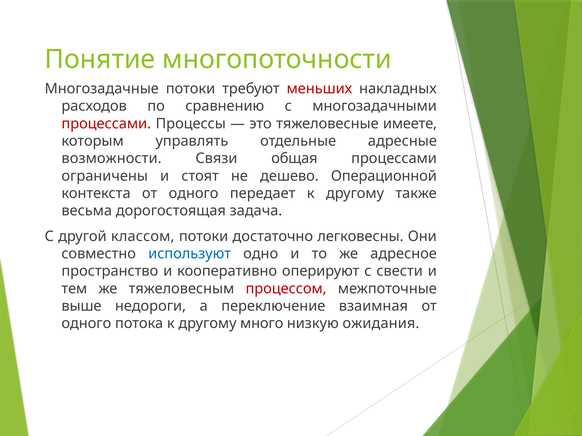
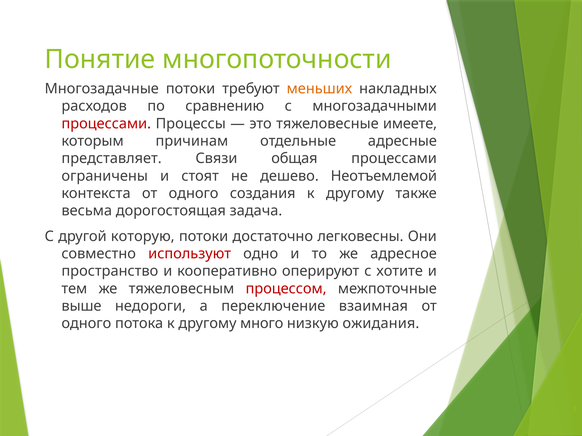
меньших colour: red -> orange
управлять: управлять -> причинам
возможности: возможности -> представляет
Операционной: Операционной -> Неотъемлемой
передает: передает -> создания
классом: классом -> которую
используют colour: blue -> red
свести: свести -> хотите
